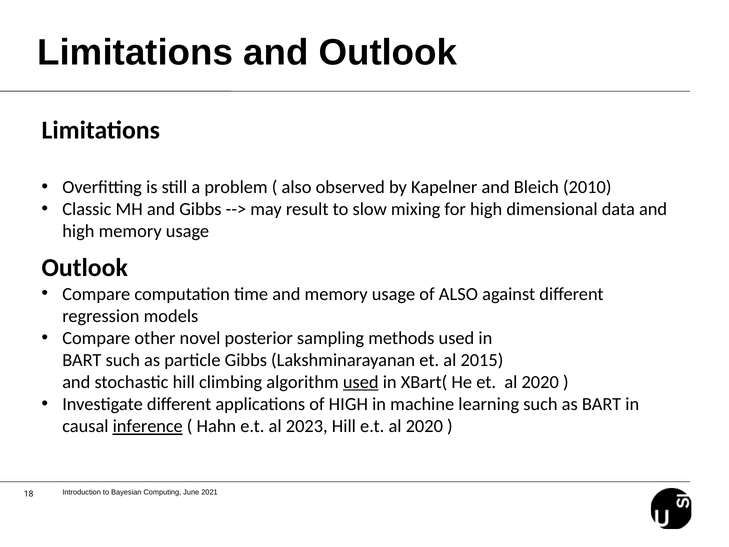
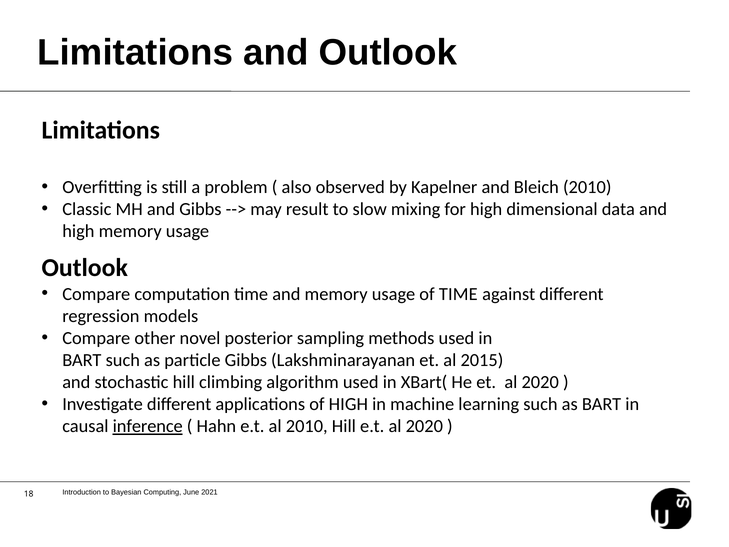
of ALSO: ALSO -> TIME
used at (361, 382) underline: present -> none
al 2023: 2023 -> 2010
